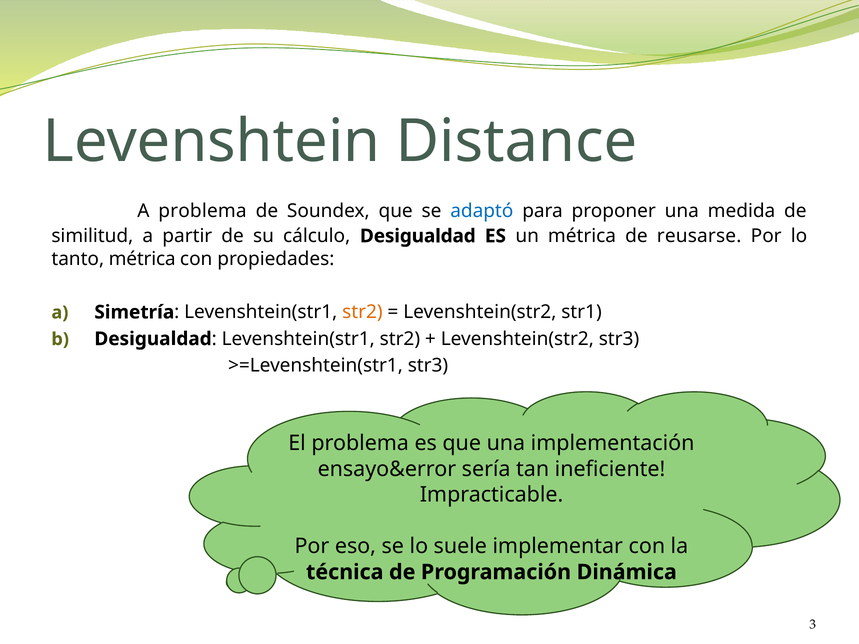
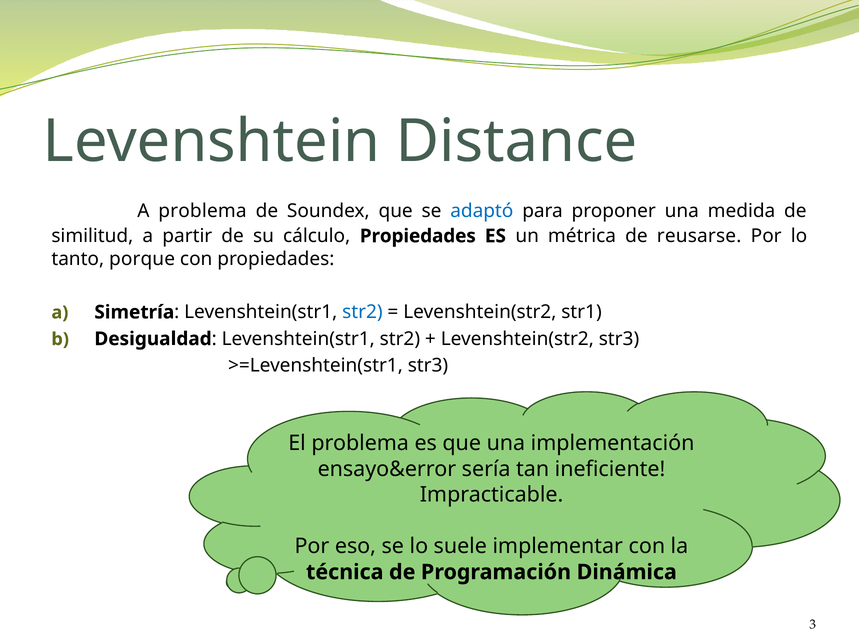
cálculo Desigualdad: Desigualdad -> Propiedades
tanto métrica: métrica -> porque
str2 at (362, 312) colour: orange -> blue
